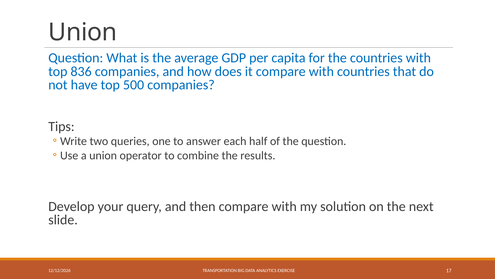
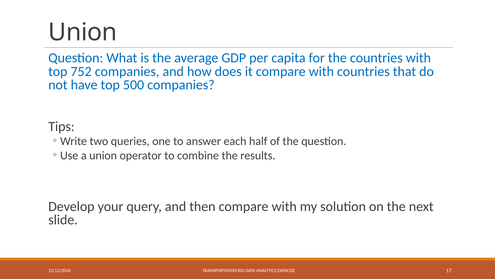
836: 836 -> 752
